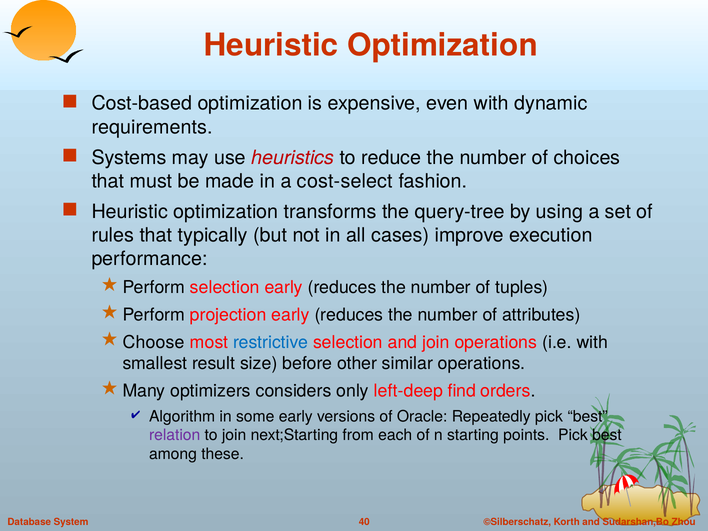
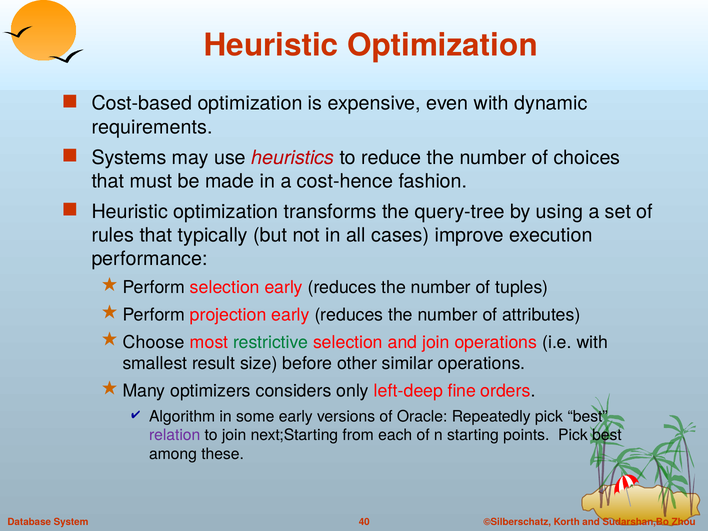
cost-select: cost-select -> cost-hence
restrictive colour: blue -> green
find: find -> fine
